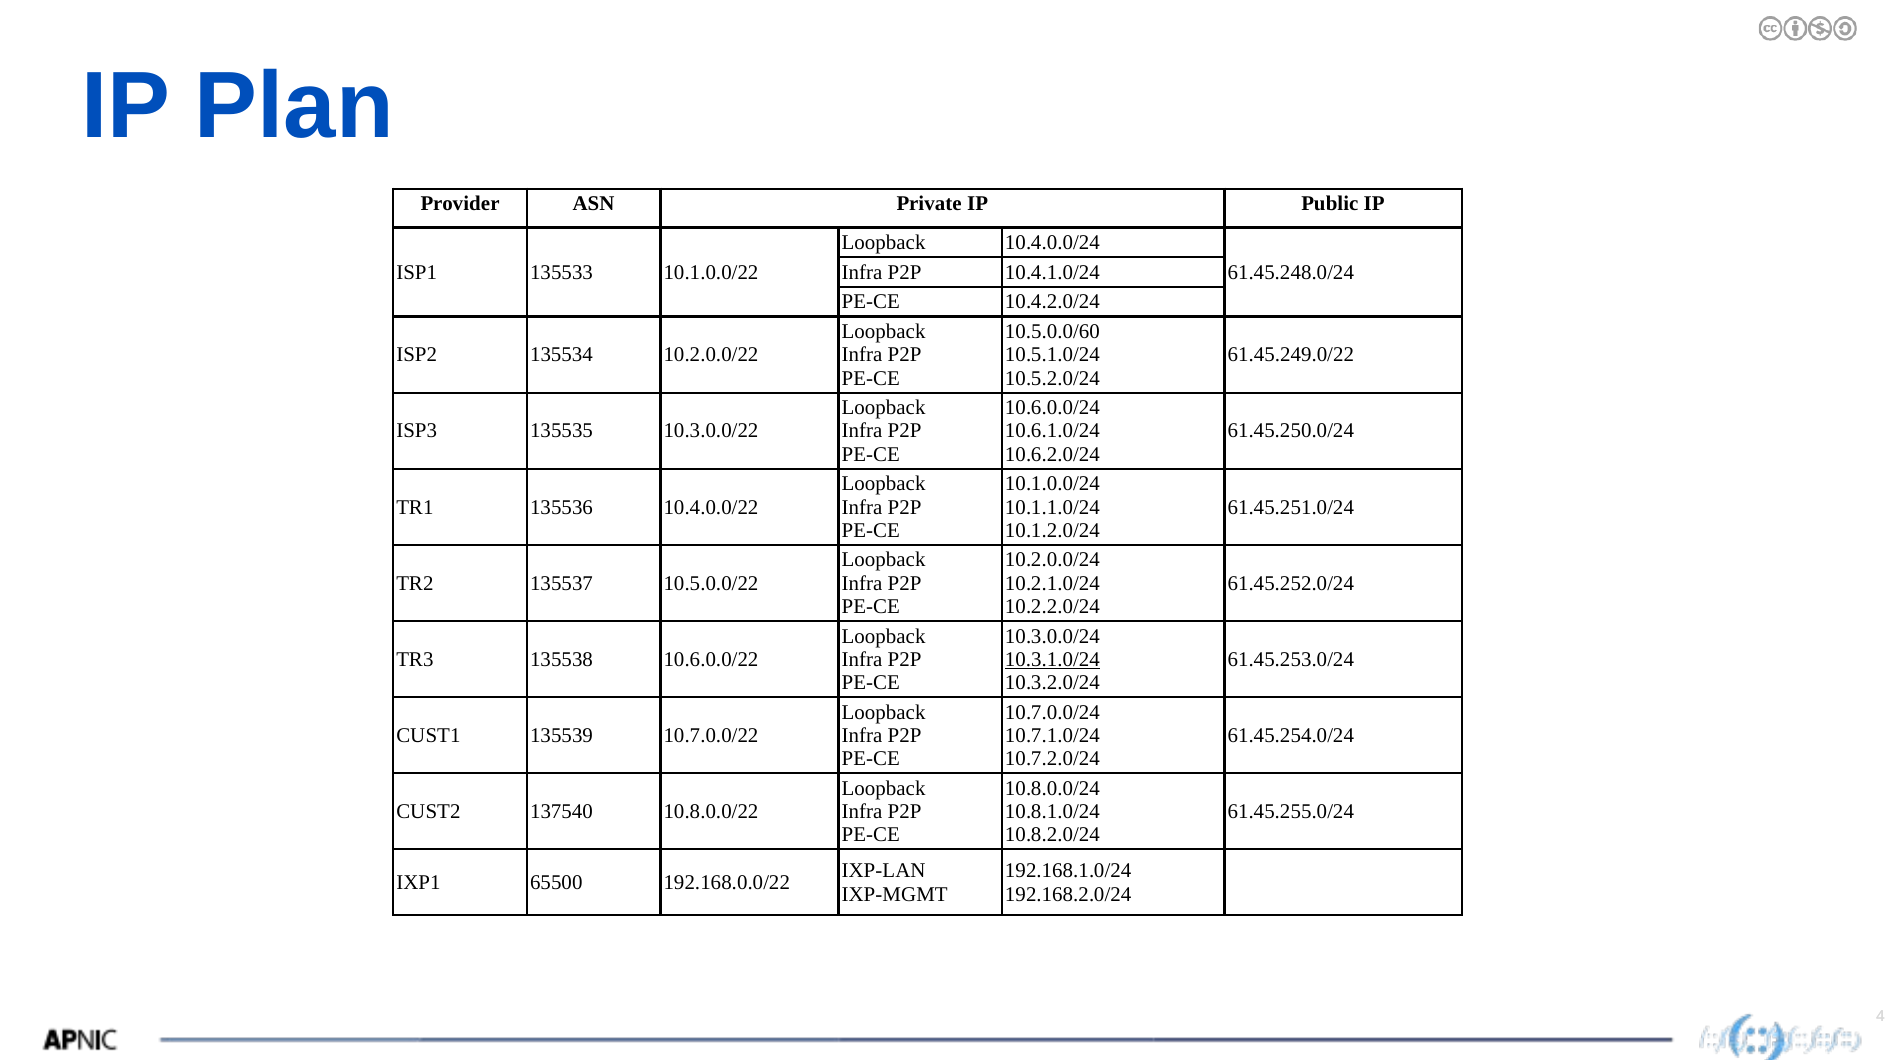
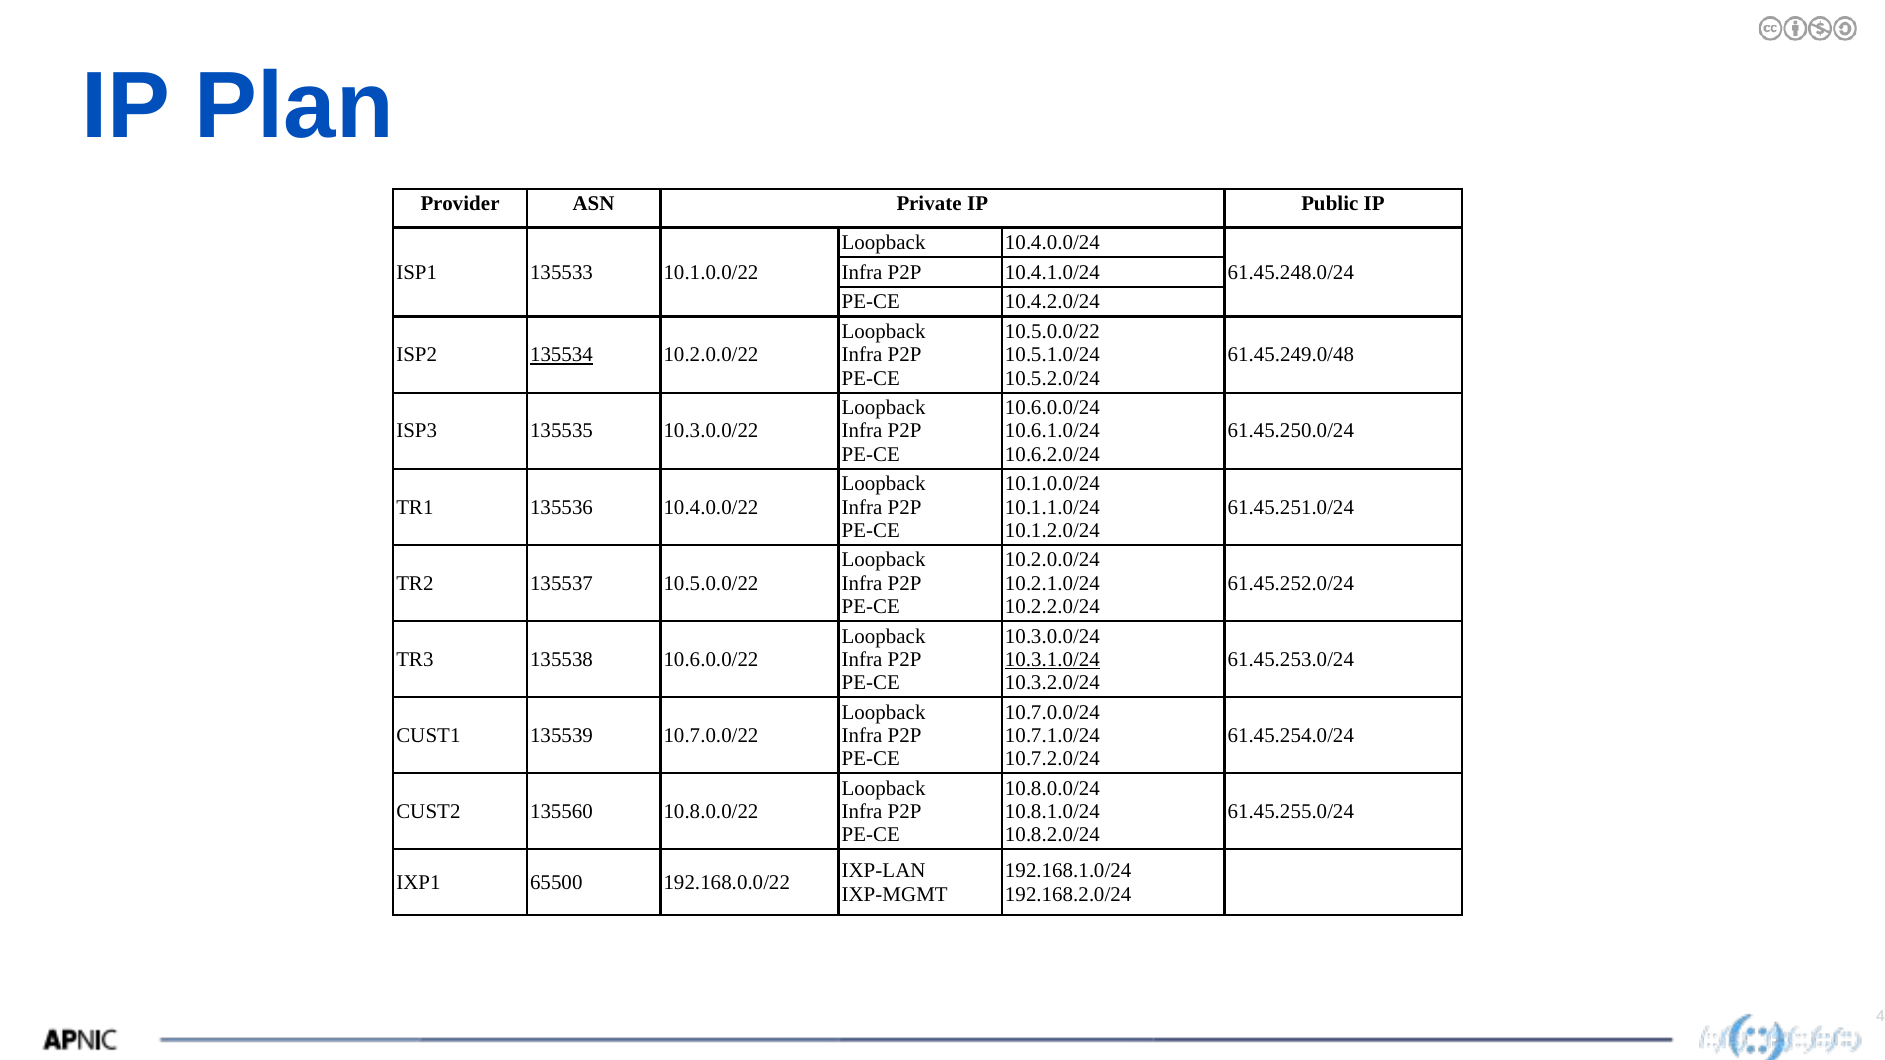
10.5.0.0/60 at (1052, 332): 10.5.0.0/60 -> 10.5.0.0/22
135534 underline: none -> present
61.45.249.0/22: 61.45.249.0/22 -> 61.45.249.0/48
137540: 137540 -> 135560
